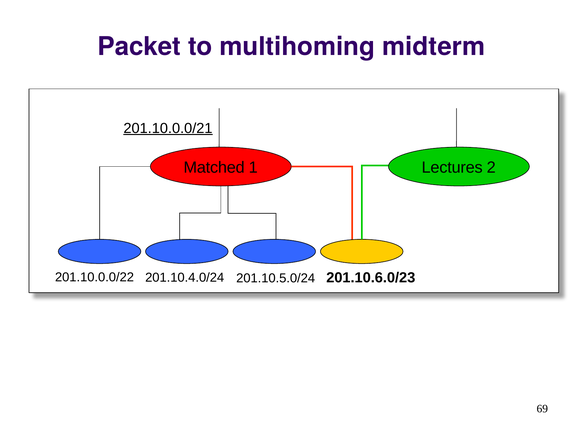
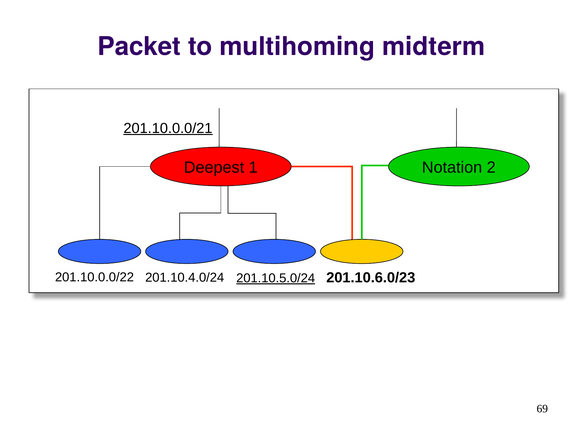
Matched: Matched -> Deepest
Lectures: Lectures -> Notation
201.10.5.0/24 underline: none -> present
